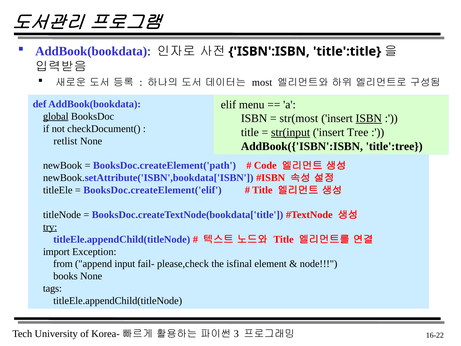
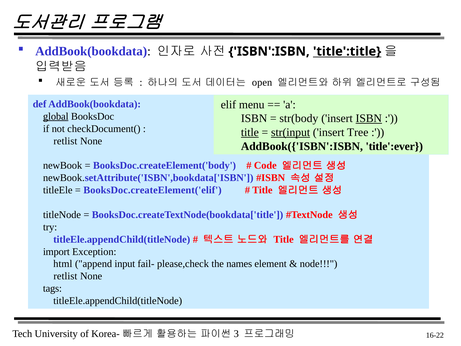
title':title underline: none -> present
most: most -> open
str(most: str(most -> str(body
title at (250, 132) underline: none -> present
title':tree: title':tree -> title':ever
BooksDoc.createElement('path: BooksDoc.createElement('path -> BooksDoc.createElement('body
try underline: present -> none
from: from -> html
isfinal: isfinal -> names
books at (65, 276): books -> retlist
